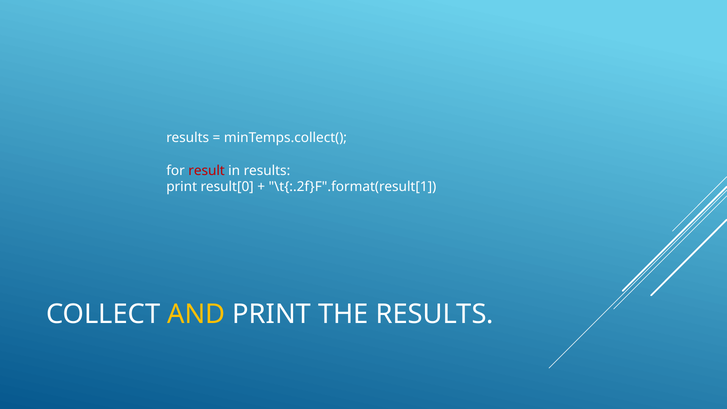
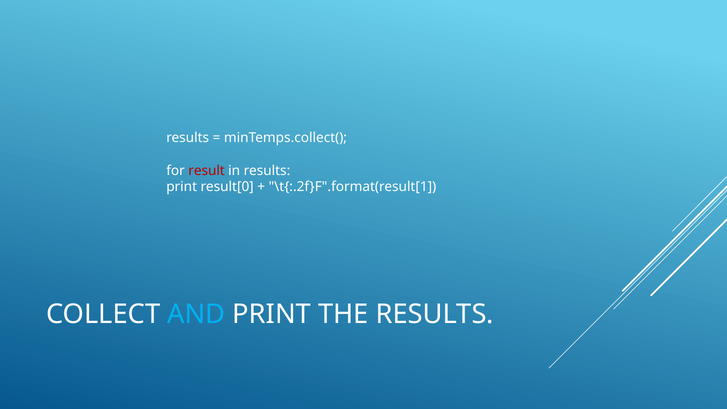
AND colour: yellow -> light blue
